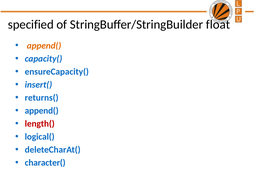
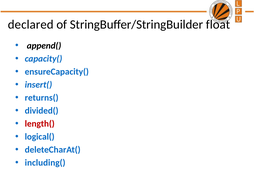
specified: specified -> declared
append( at (44, 46) colour: orange -> black
append( at (42, 110): append( -> divided(
character(: character( -> including(
